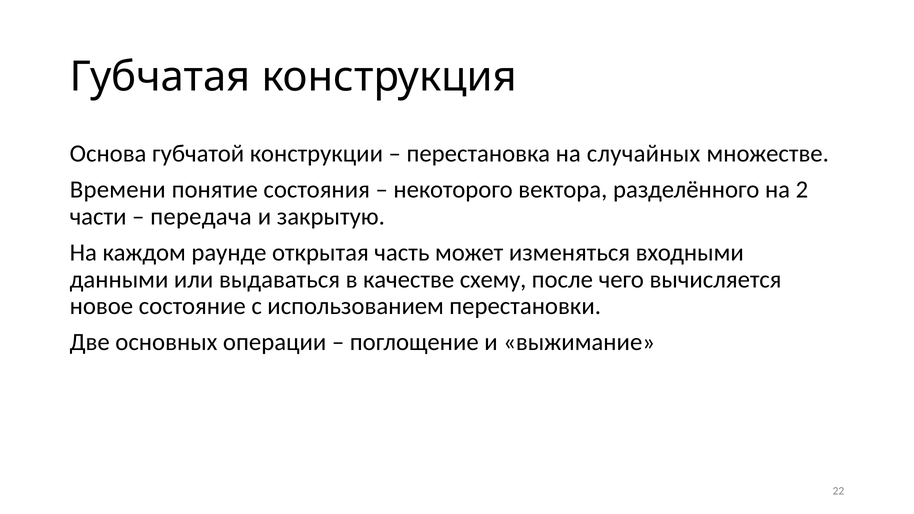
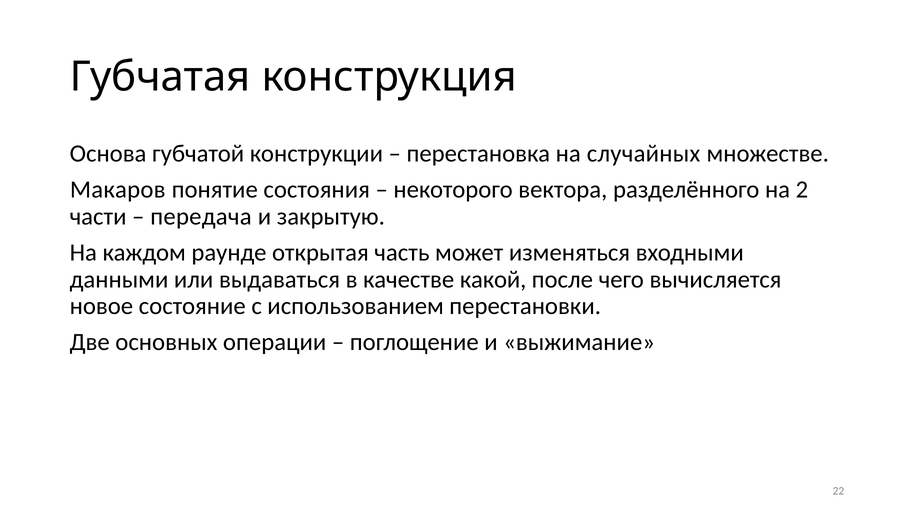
Времени: Времени -> Макаров
схему: схему -> какой
